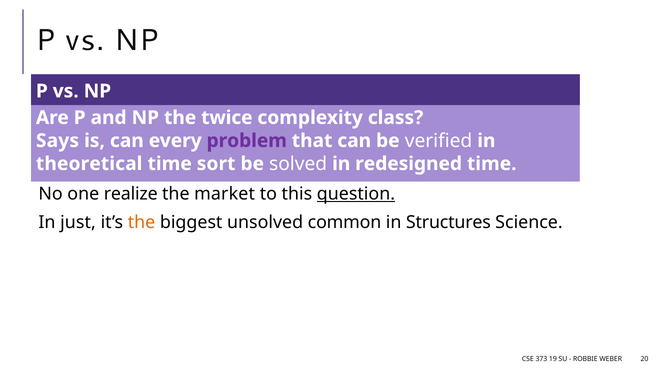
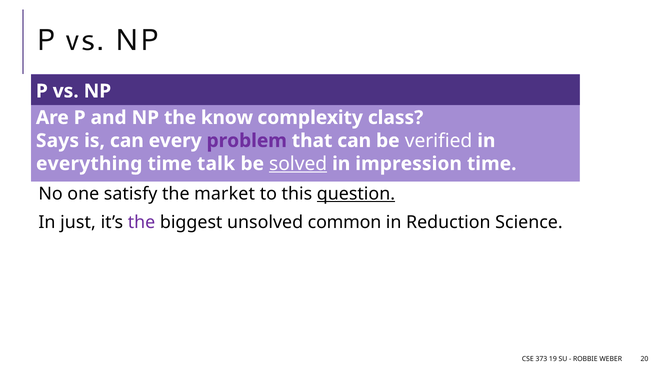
twice: twice -> know
theoretical: theoretical -> everything
sort: sort -> talk
solved underline: none -> present
redesigned: redesigned -> impression
realize: realize -> satisfy
the at (142, 223) colour: orange -> purple
Structures: Structures -> Reduction
